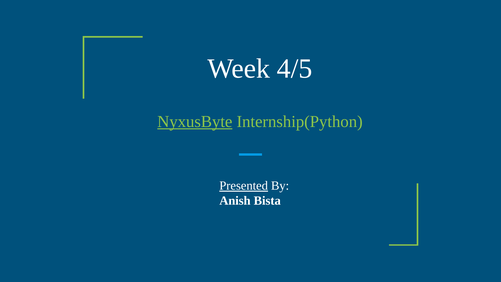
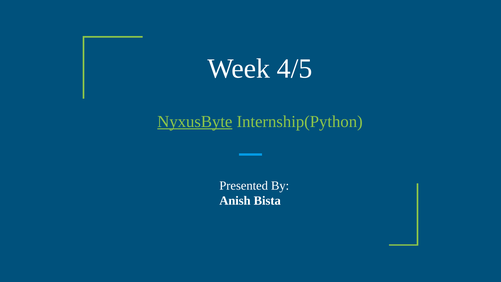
Presented underline: present -> none
